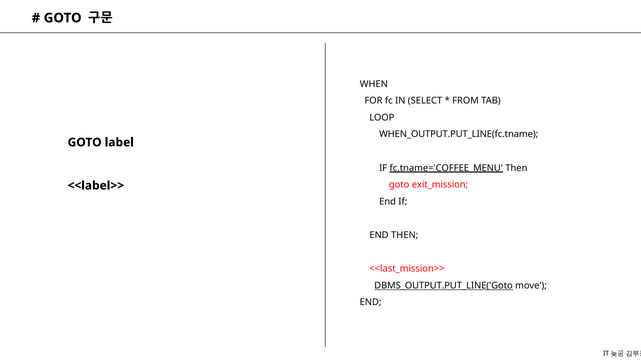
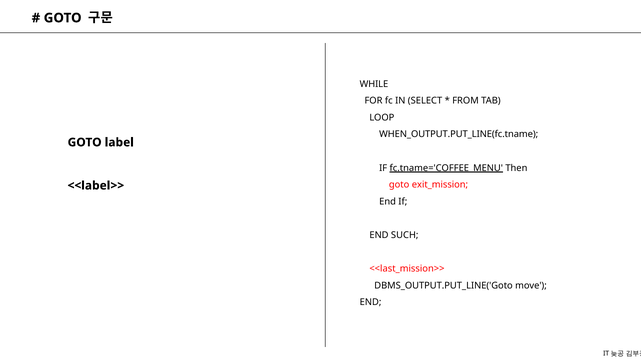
WHEN: WHEN -> WHILE
END THEN: THEN -> SUCH
DBMS_OUTPUT.PUT_LINE('Goto underline: present -> none
